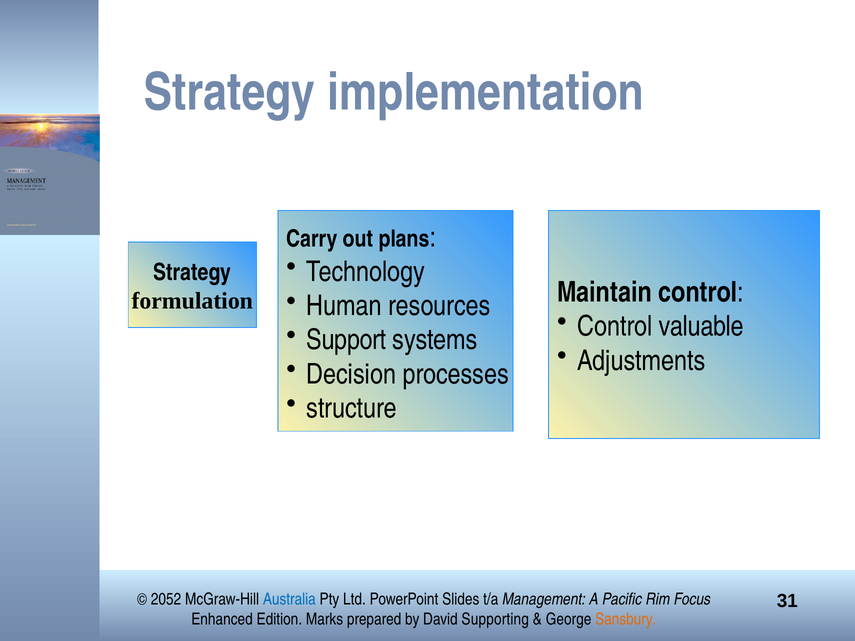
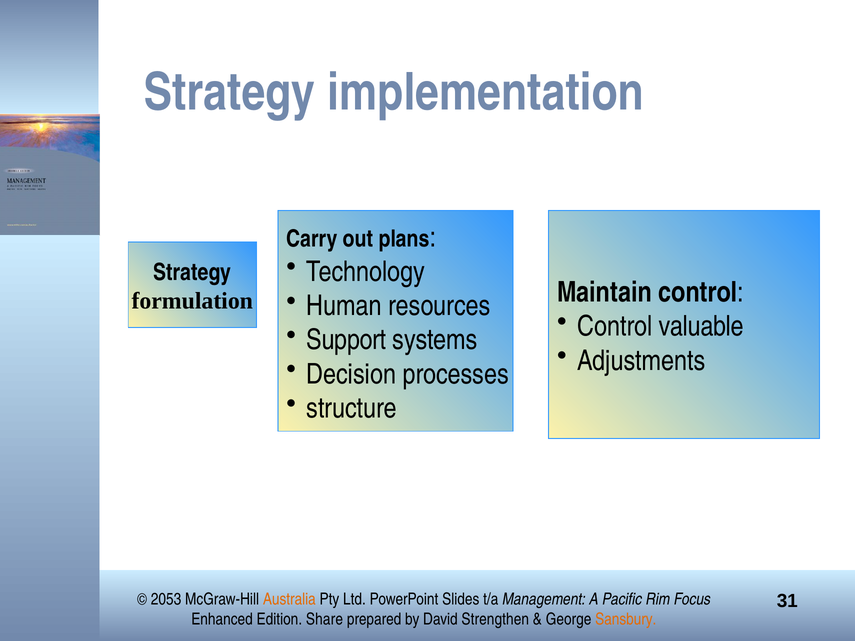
2052: 2052 -> 2053
Australia colour: blue -> orange
Marks: Marks -> Share
Supporting: Supporting -> Strengthen
